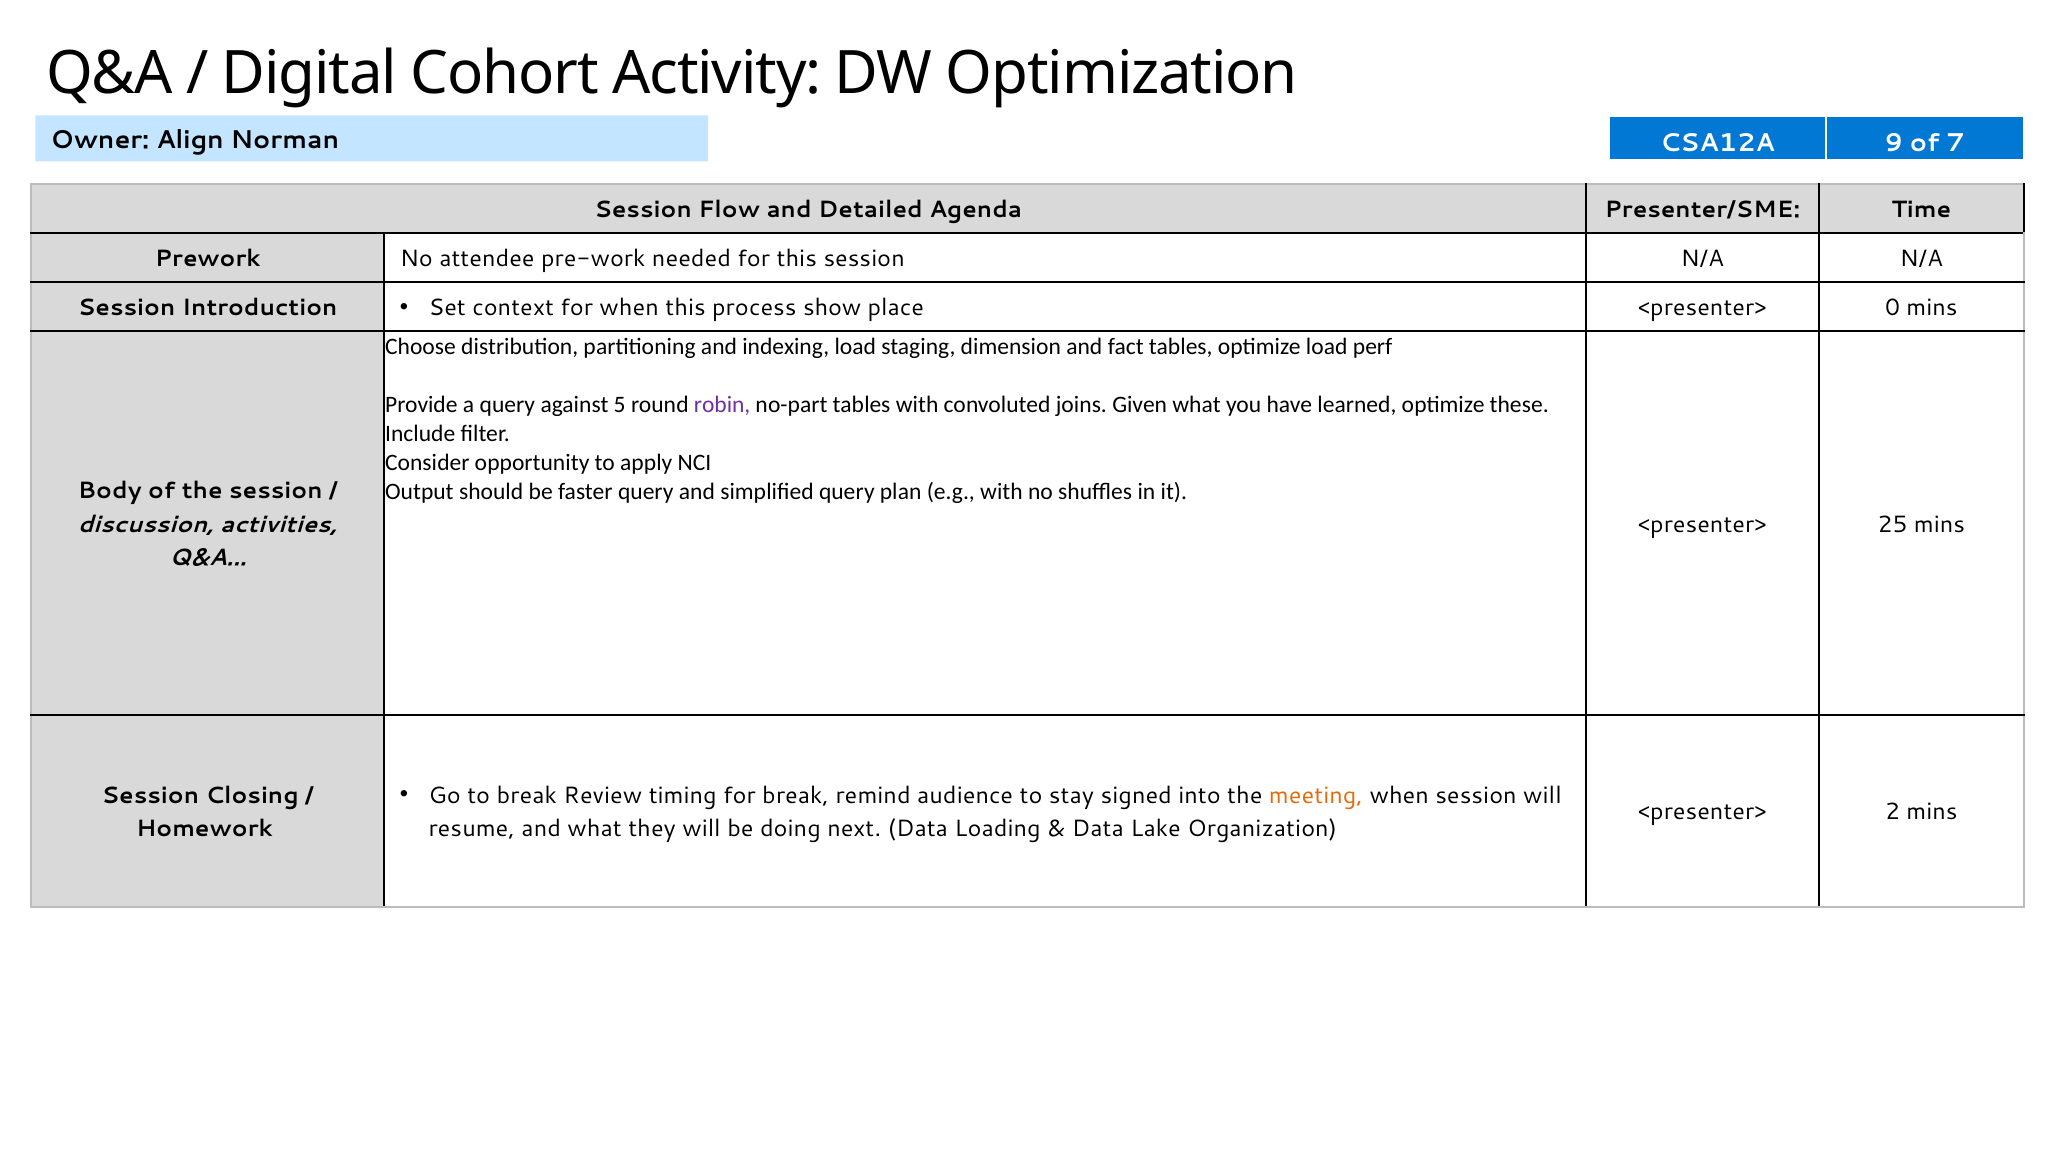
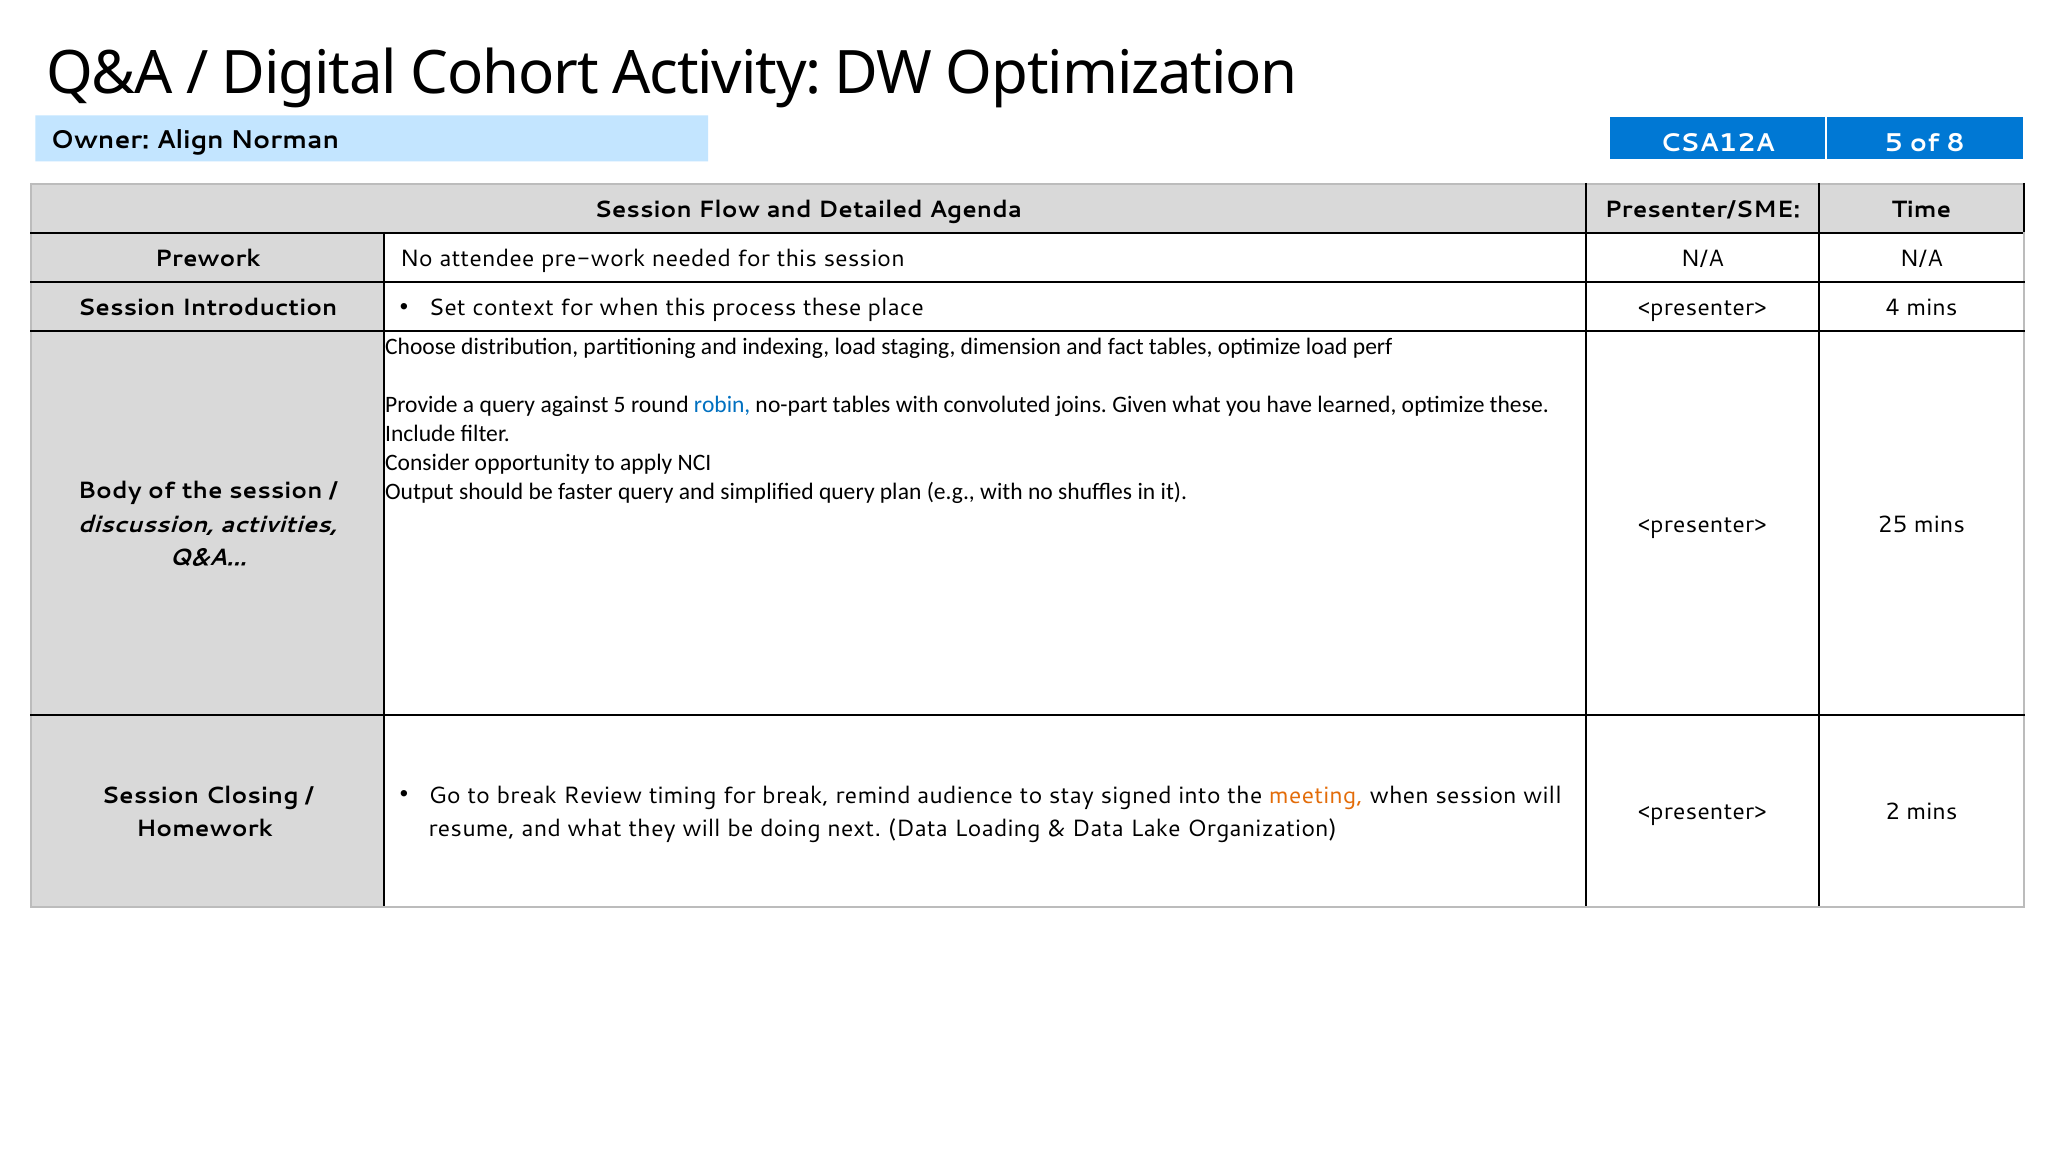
CSA12A 9: 9 -> 5
7: 7 -> 8
process show: show -> these
0: 0 -> 4
robin colour: purple -> blue
